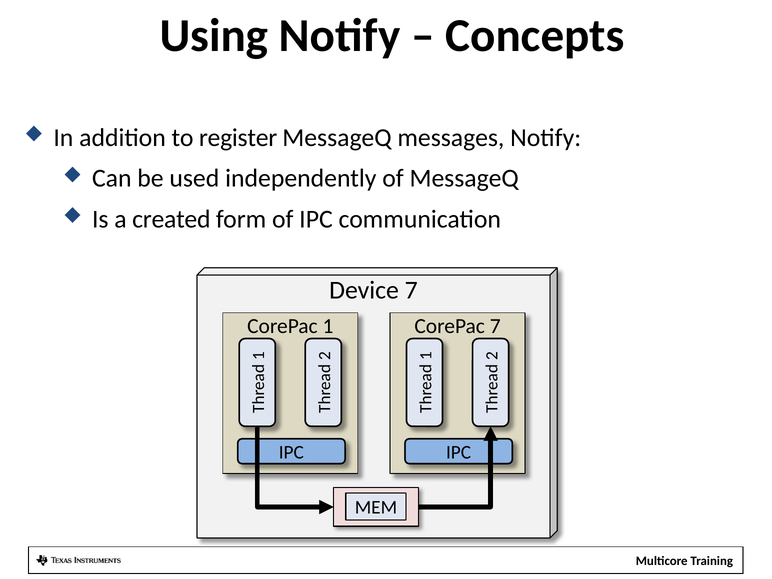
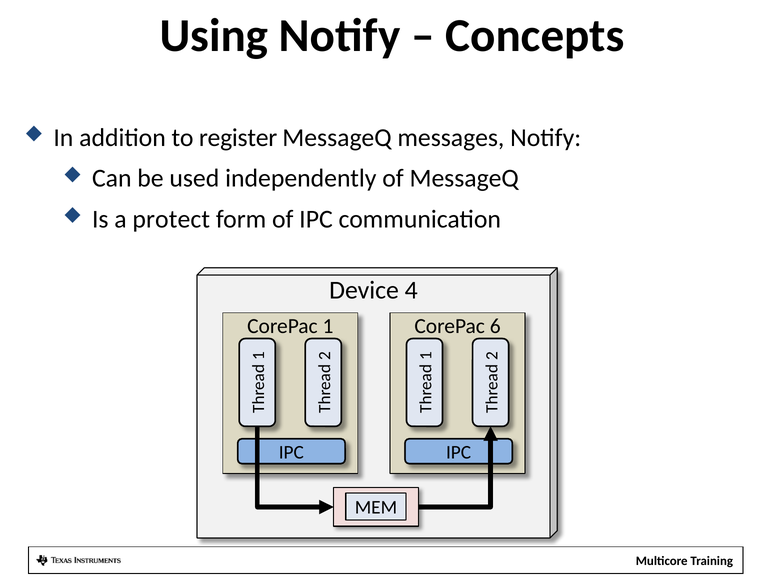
created: created -> protect
Device 7: 7 -> 4
CorePac 7: 7 -> 6
